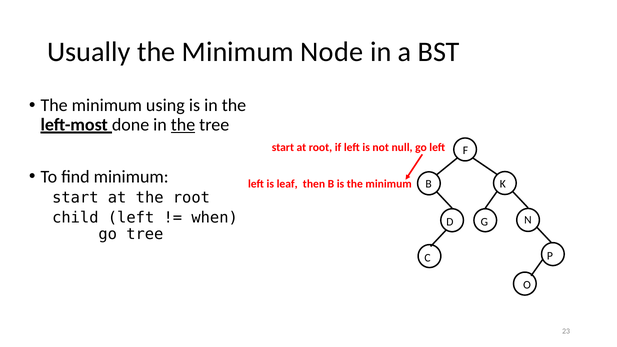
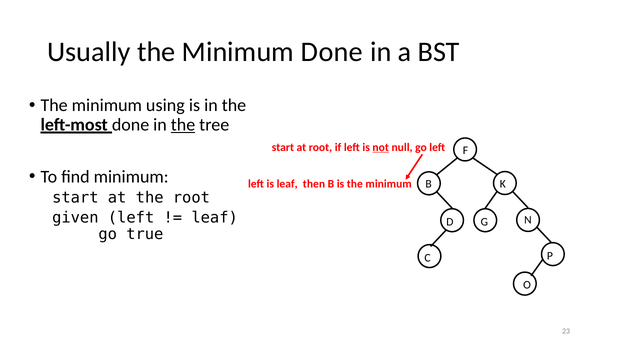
Minimum Node: Node -> Done
not underline: none -> present
child: child -> given
when at (215, 218): when -> leaf
go tree: tree -> true
